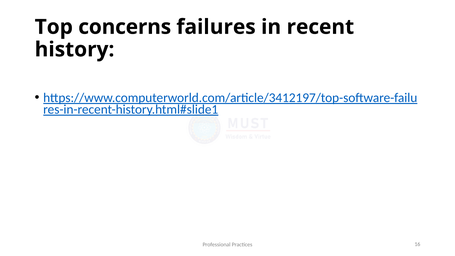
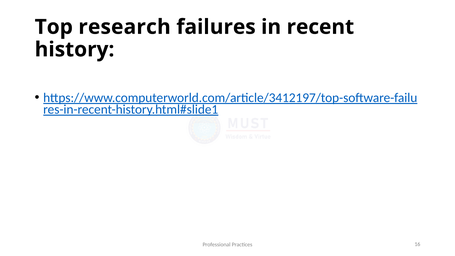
concerns: concerns -> research
